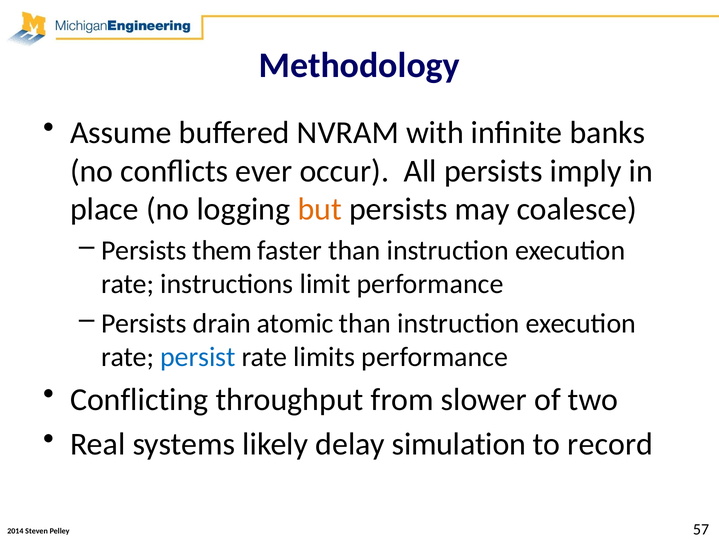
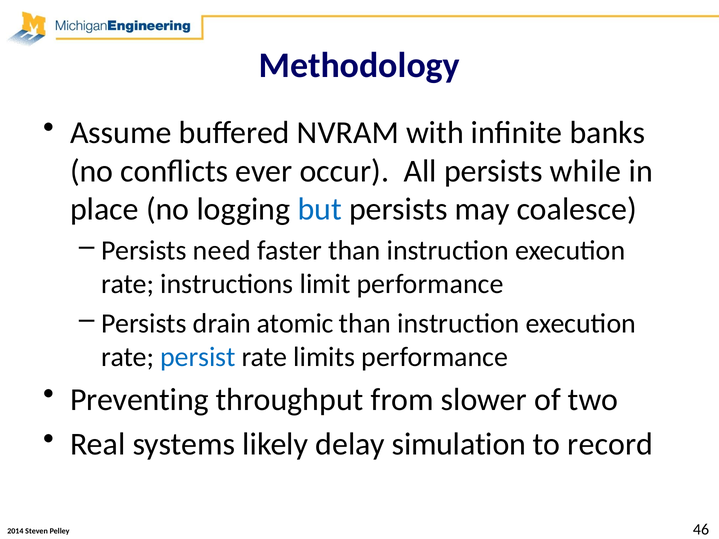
imply: imply -> while
but colour: orange -> blue
them: them -> need
Conflicting: Conflicting -> Preventing
57: 57 -> 46
